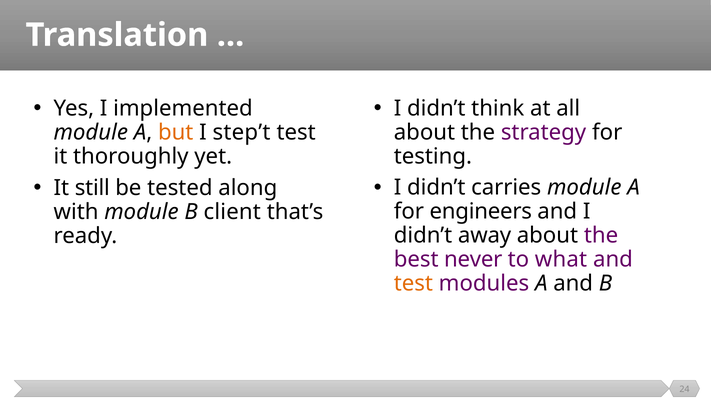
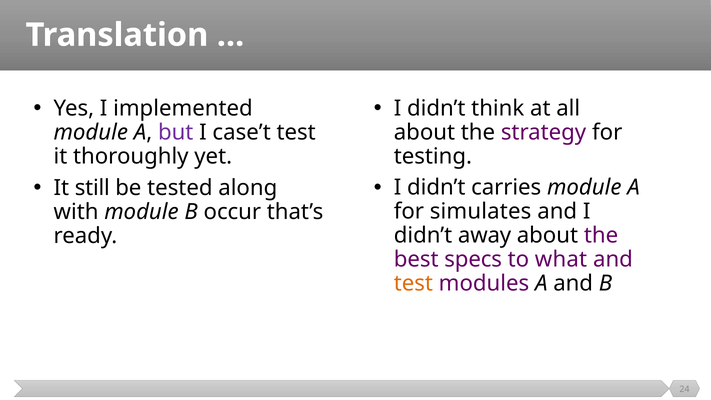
but colour: orange -> purple
step’t: step’t -> case’t
client: client -> occur
engineers: engineers -> simulates
never: never -> specs
